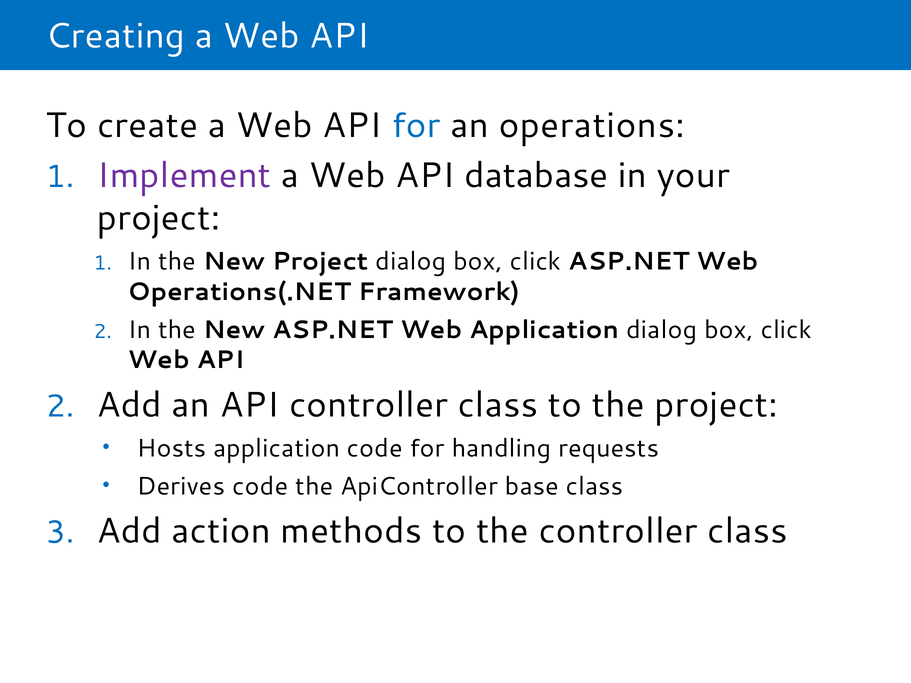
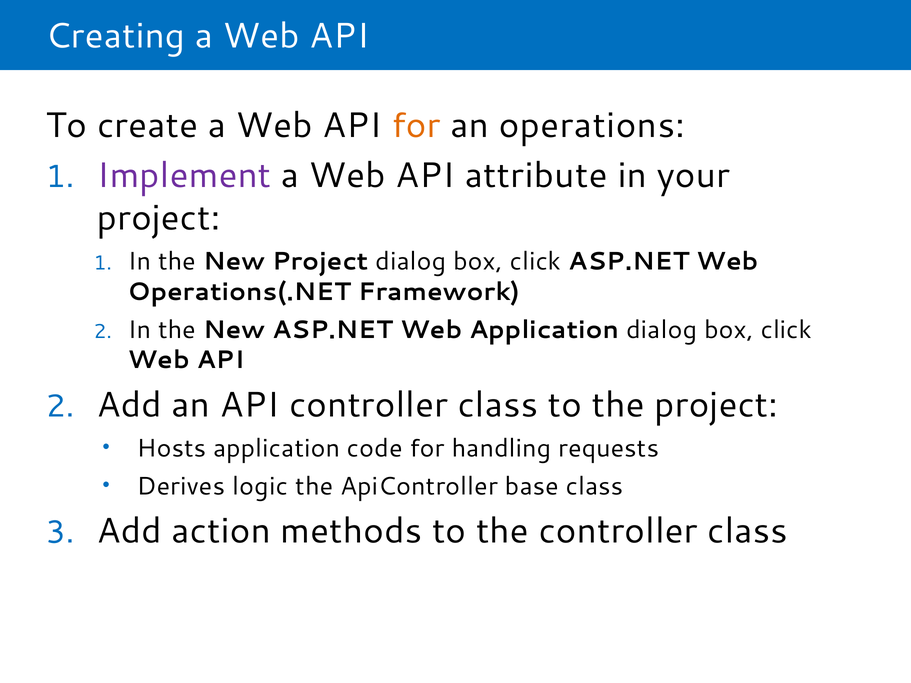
for at (416, 125) colour: blue -> orange
database: database -> attribute
Derives code: code -> logic
